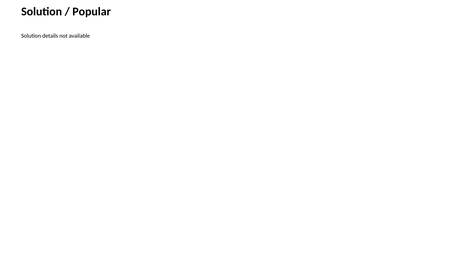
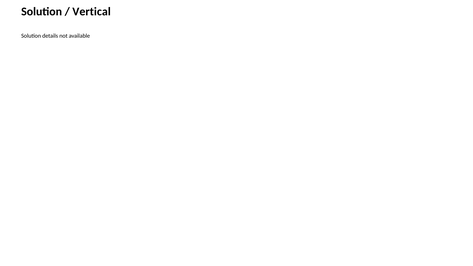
Popular: Popular -> Vertical
